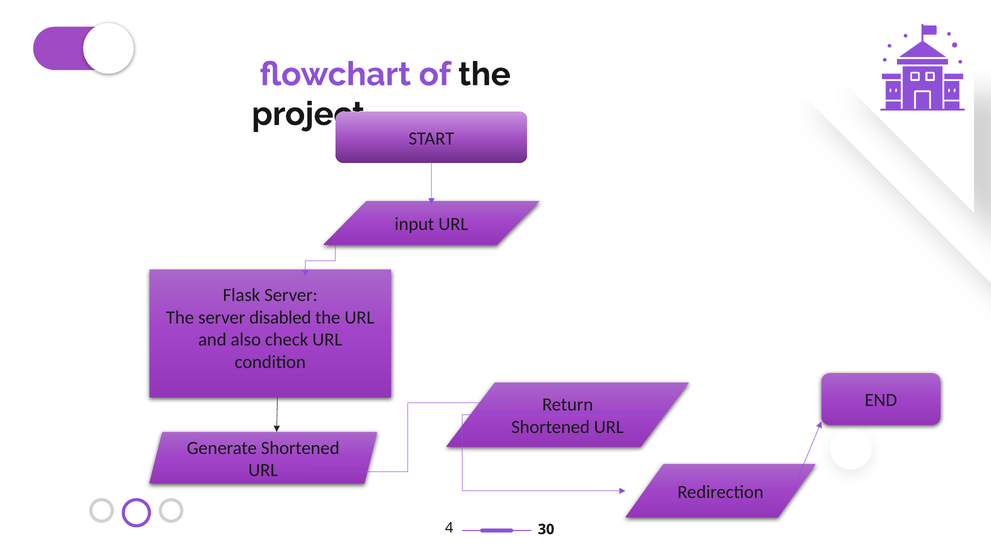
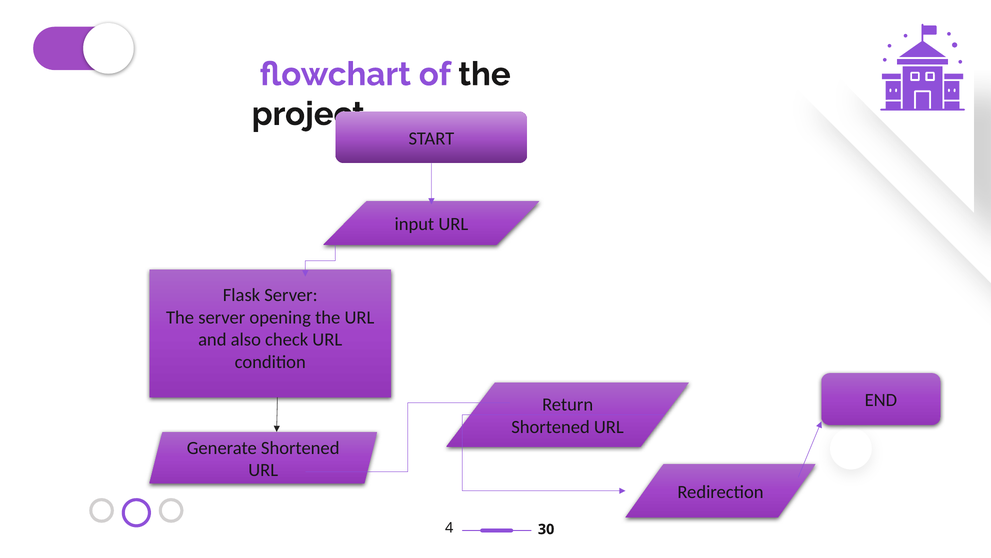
disabled: disabled -> opening
